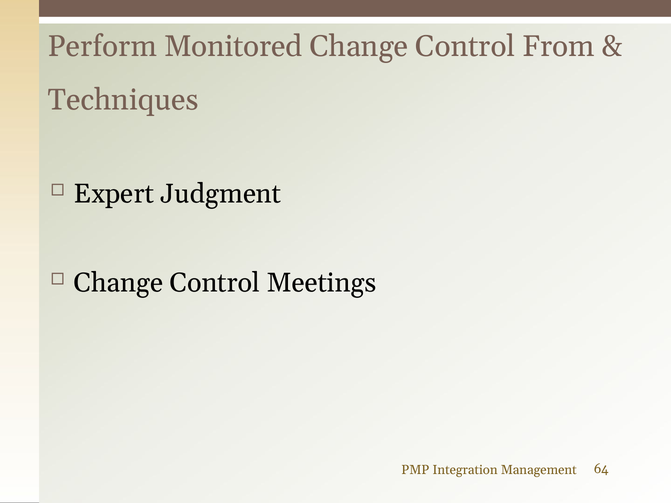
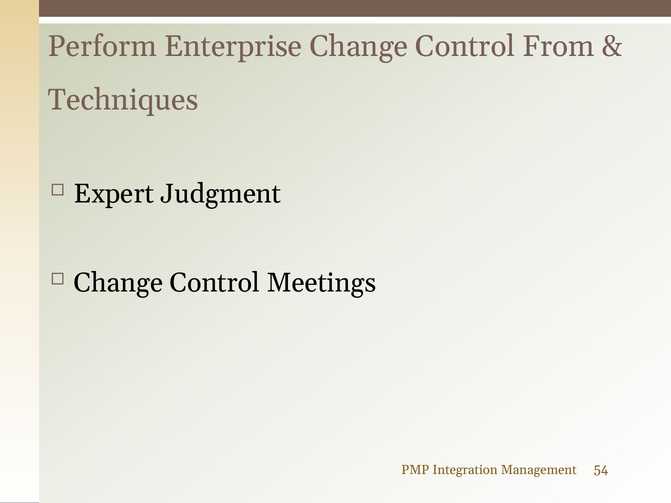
Monitored: Monitored -> Enterprise
64: 64 -> 54
